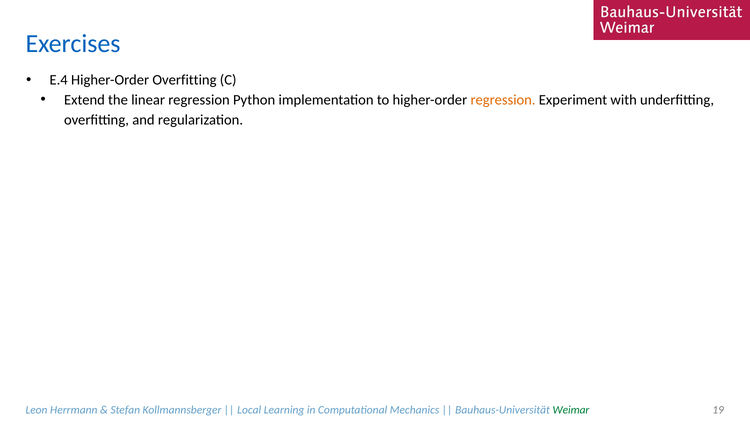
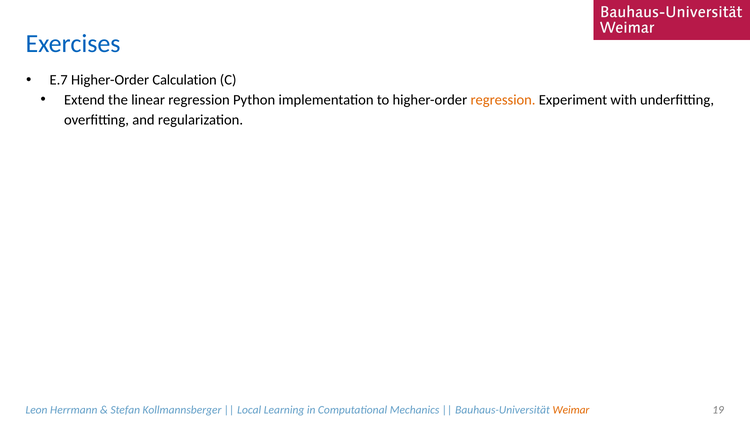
E.4: E.4 -> E.7
Higher-Order Overfitting: Overfitting -> Calculation
Weimar colour: green -> orange
